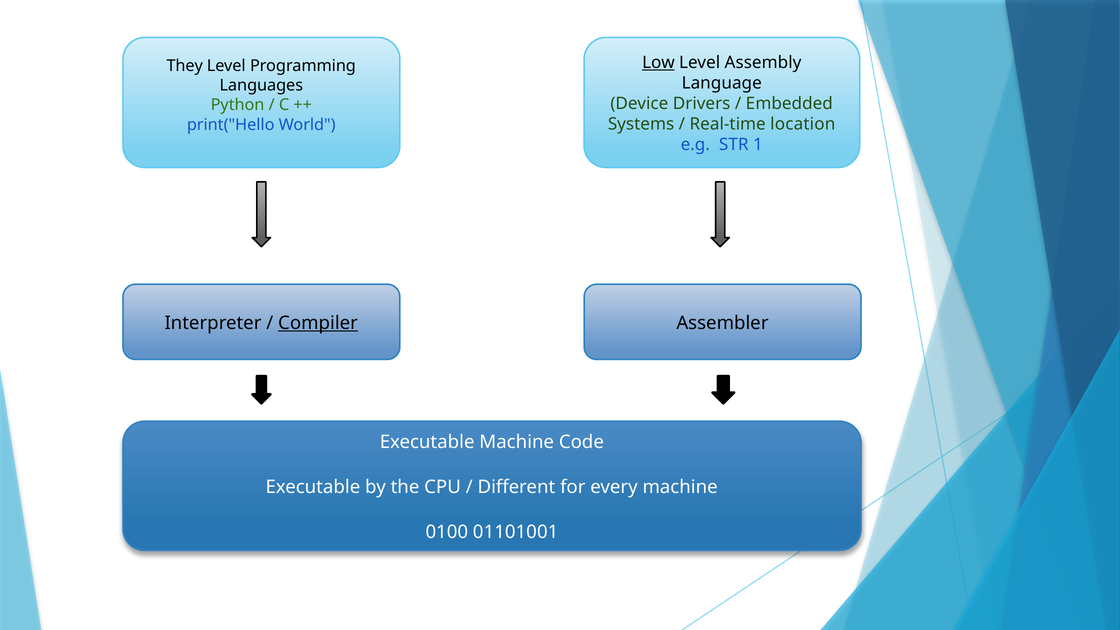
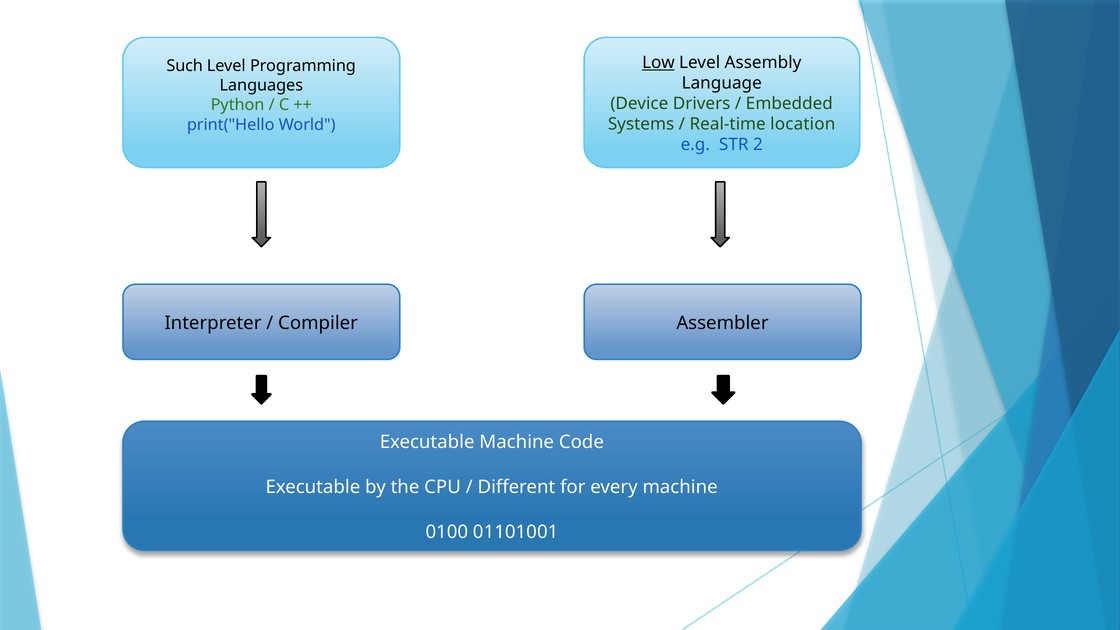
They: They -> Such
1: 1 -> 2
Compiler underline: present -> none
